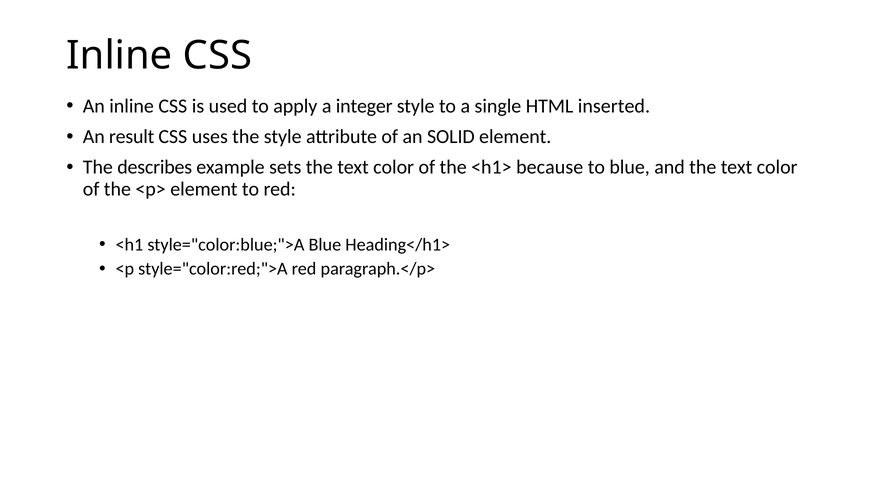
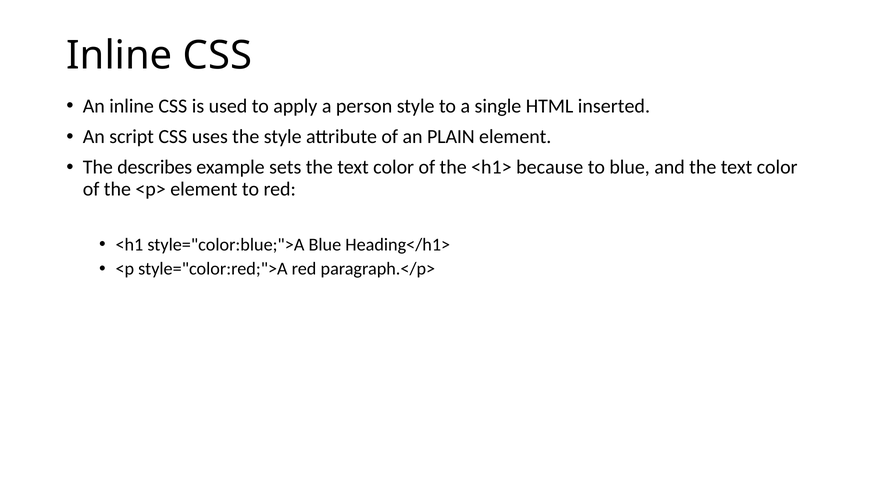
integer: integer -> person
result: result -> script
SOLID: SOLID -> PLAIN
